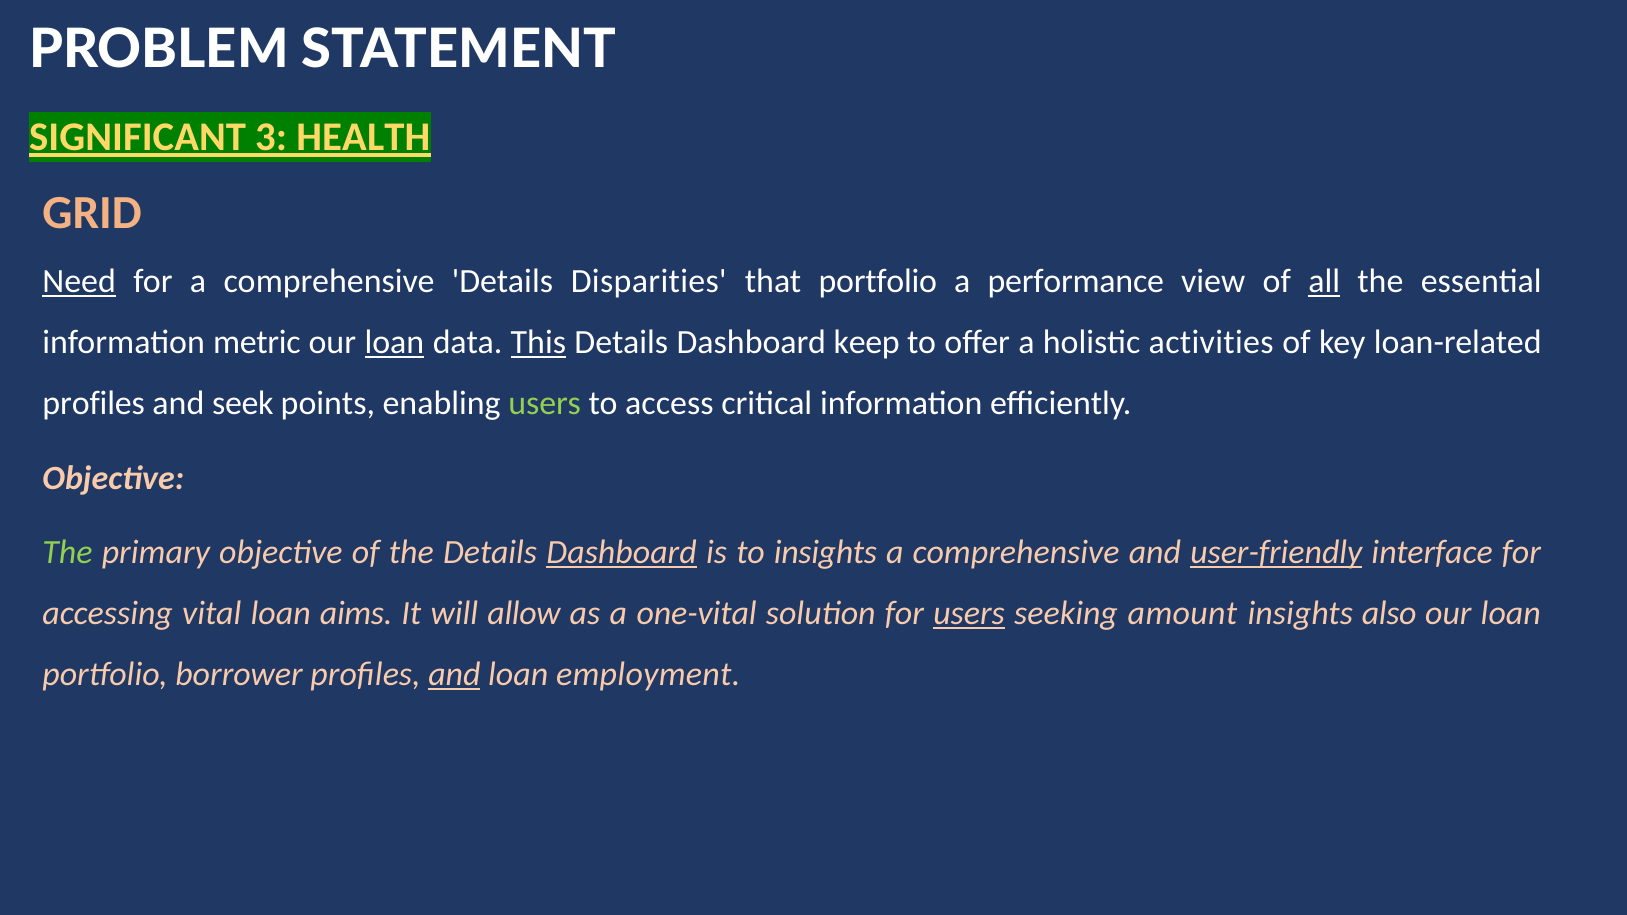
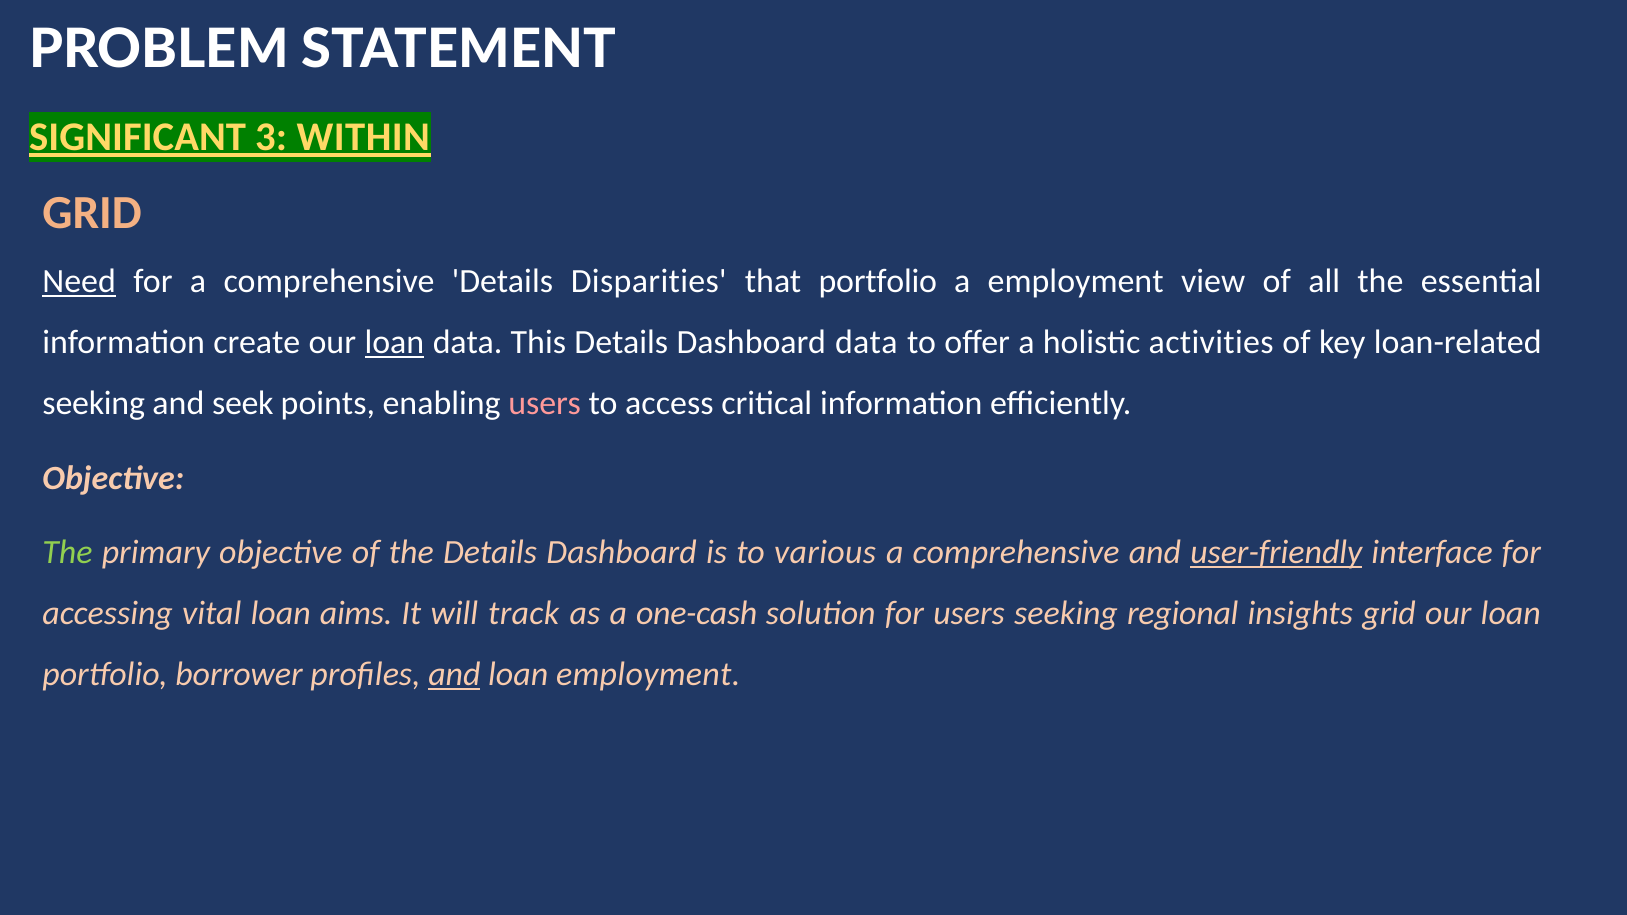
HEALTH: HEALTH -> WITHIN
a performance: performance -> employment
all underline: present -> none
metric: metric -> create
This underline: present -> none
Dashboard keep: keep -> data
profiles at (94, 403): profiles -> seeking
users at (545, 403) colour: light green -> pink
Dashboard at (622, 553) underline: present -> none
to insights: insights -> various
allow: allow -> track
one-vital: one-vital -> one-cash
users at (969, 614) underline: present -> none
amount: amount -> regional
insights also: also -> grid
